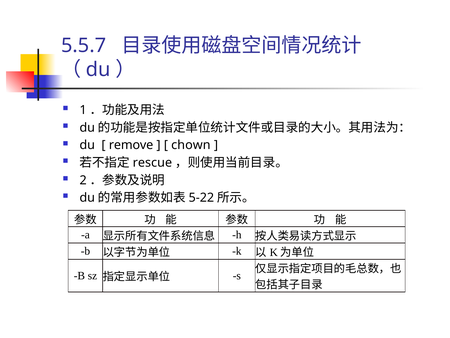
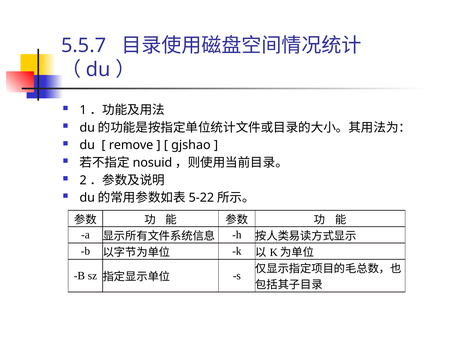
chown: chown -> gjshao
rescue: rescue -> nosuid
